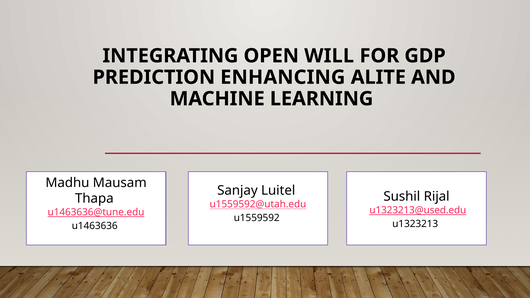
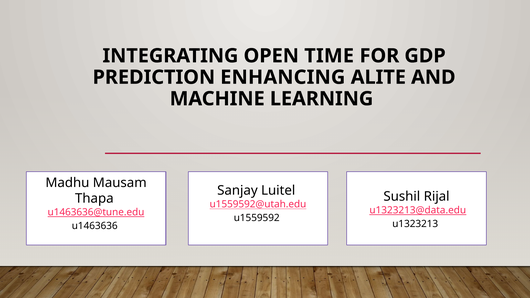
WILL: WILL -> TIME
u1323213@used.edu: u1323213@used.edu -> u1323213@data.edu
